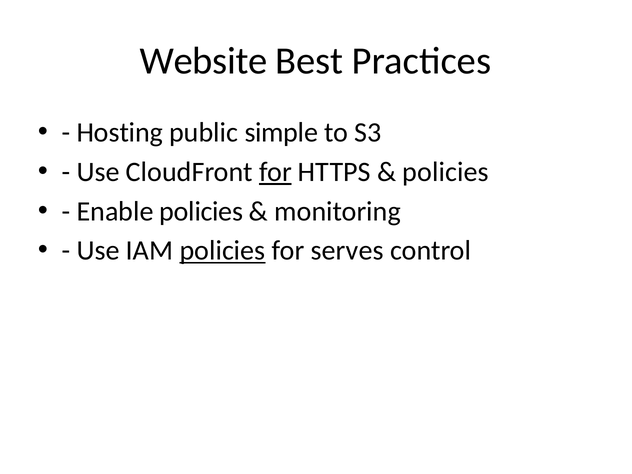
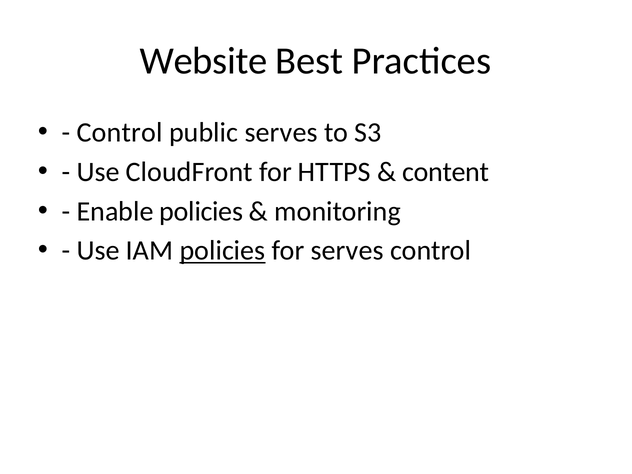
Hosting at (120, 133): Hosting -> Control
public simple: simple -> serves
for at (275, 172) underline: present -> none
policies at (446, 172): policies -> content
